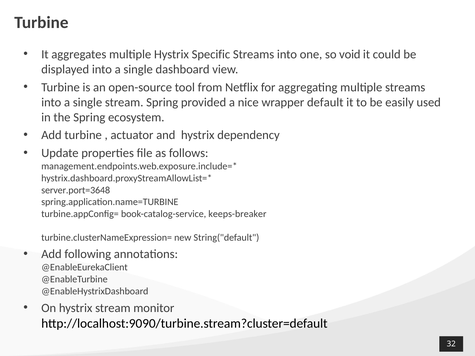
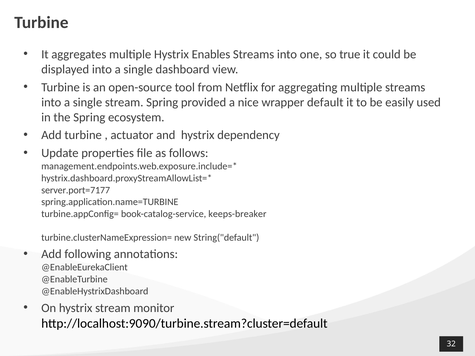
Specific: Specific -> Enables
void: void -> true
server.port=3648: server.port=3648 -> server.port=7177
